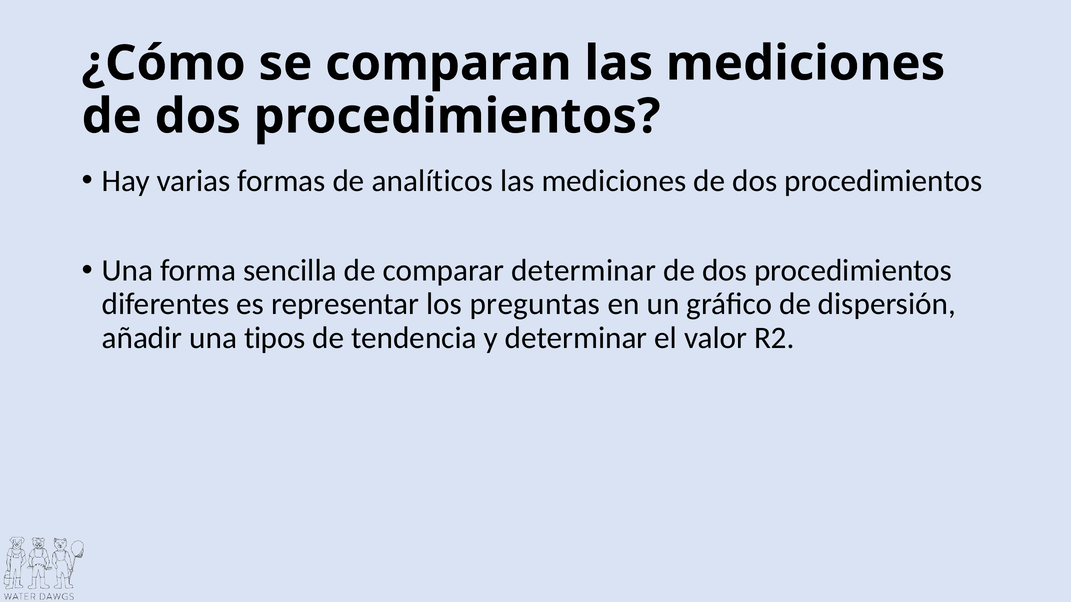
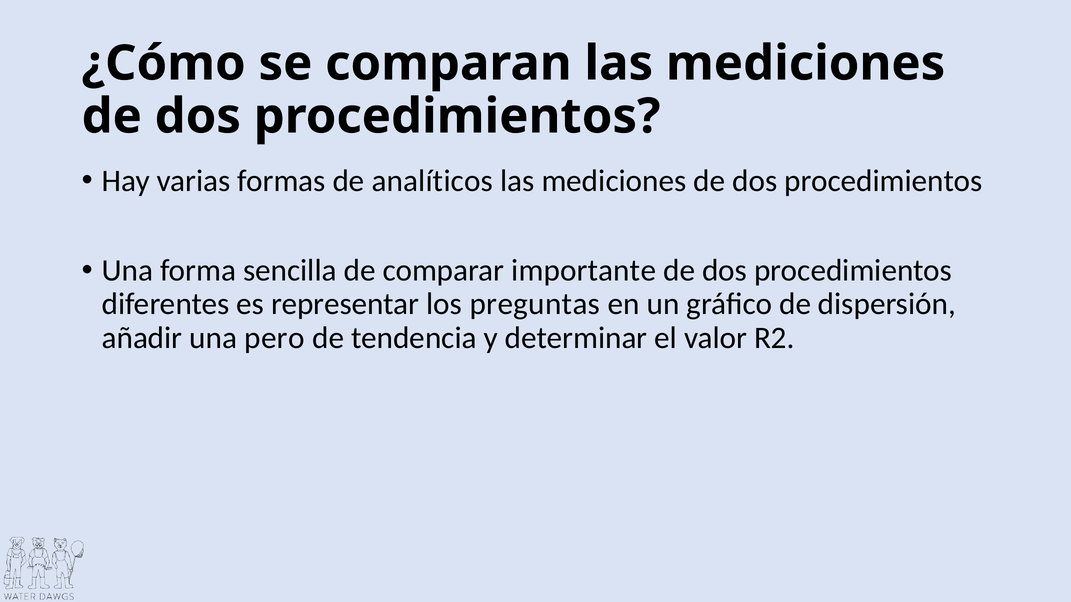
comparar determinar: determinar -> importante
tipos: tipos -> pero
